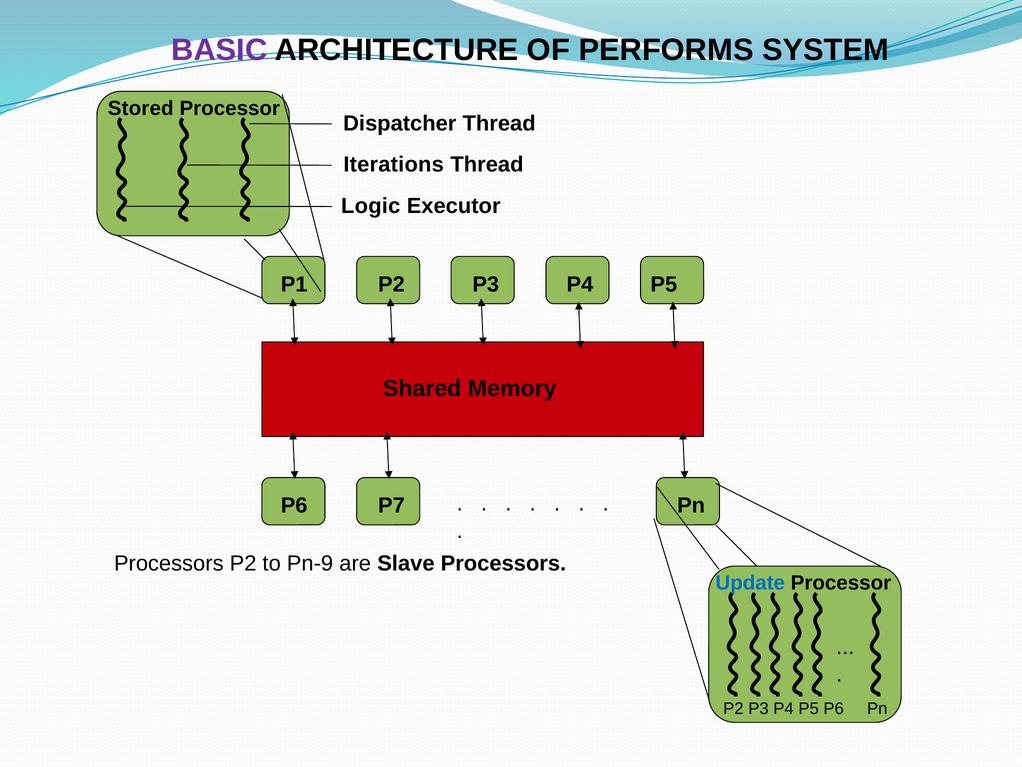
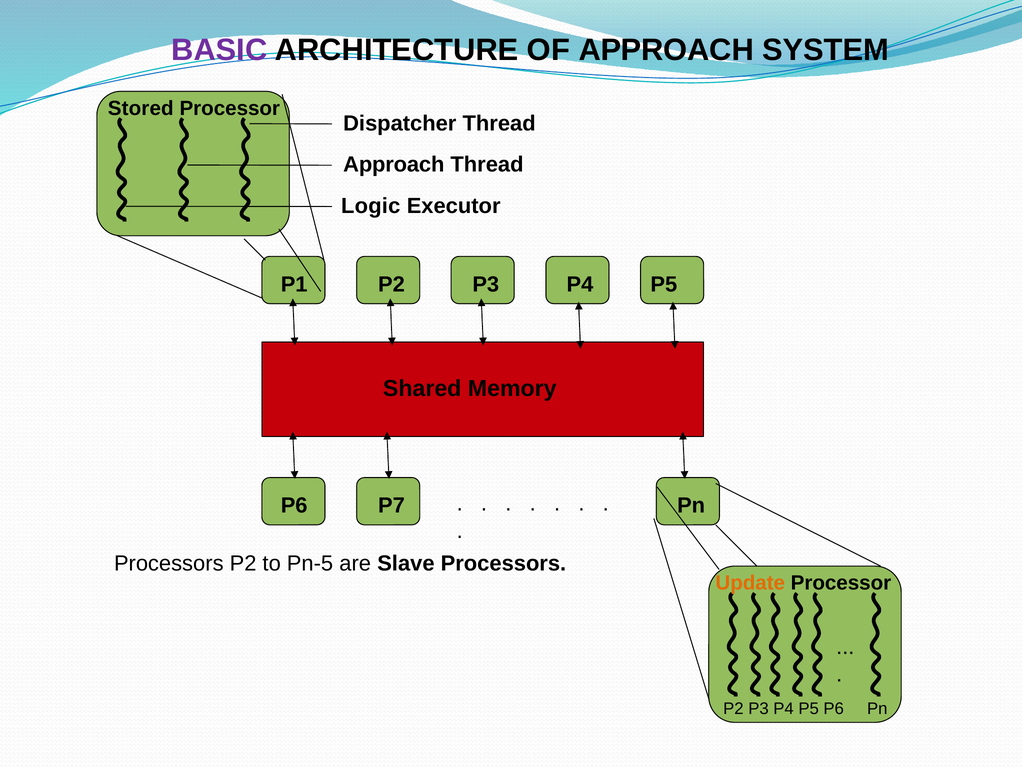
OF PERFORMS: PERFORMS -> APPROACH
Iterations at (394, 164): Iterations -> Approach
Pn-9: Pn-9 -> Pn-5
Update colour: blue -> orange
